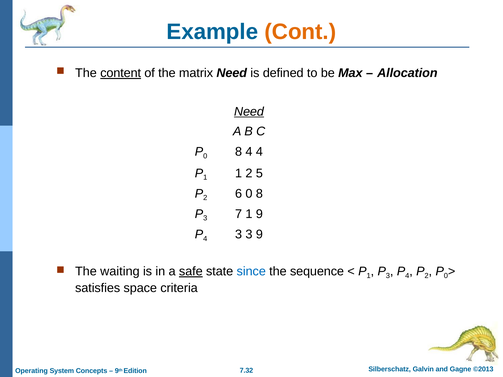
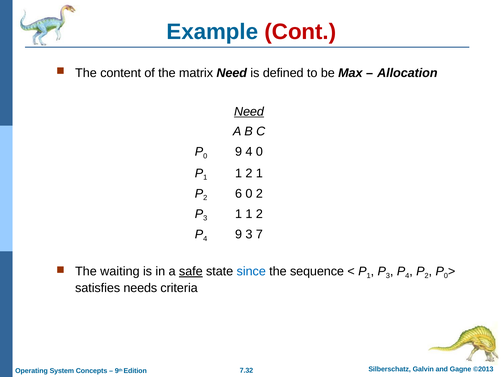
Cont colour: orange -> red
content underline: present -> none
8 at (239, 152): 8 -> 9
4 4: 4 -> 0
2 5: 5 -> 1
6 0 8: 8 -> 2
3 7: 7 -> 1
9 at (259, 214): 9 -> 2
4 3: 3 -> 9
3 9: 9 -> 7
space: space -> needs
